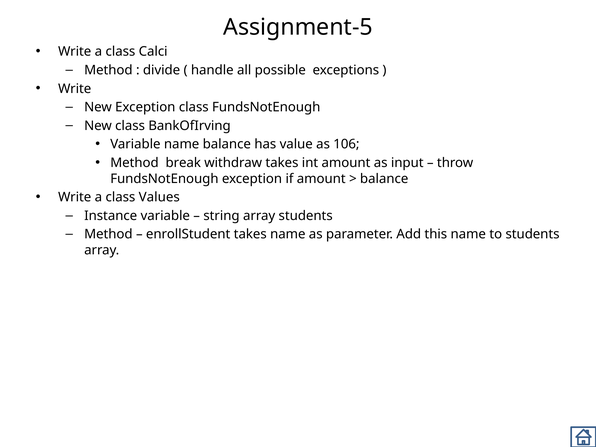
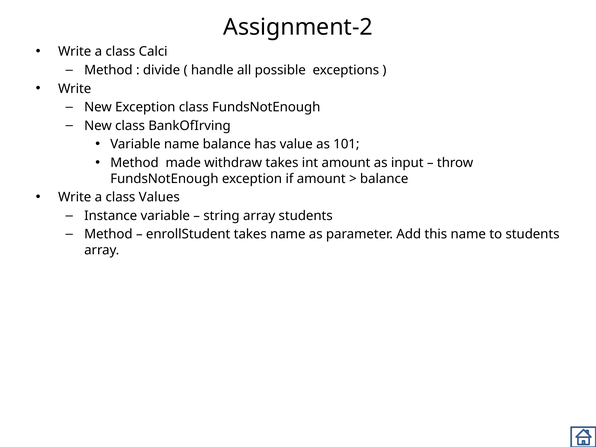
Assignment-5: Assignment-5 -> Assignment-2
106: 106 -> 101
break: break -> made
